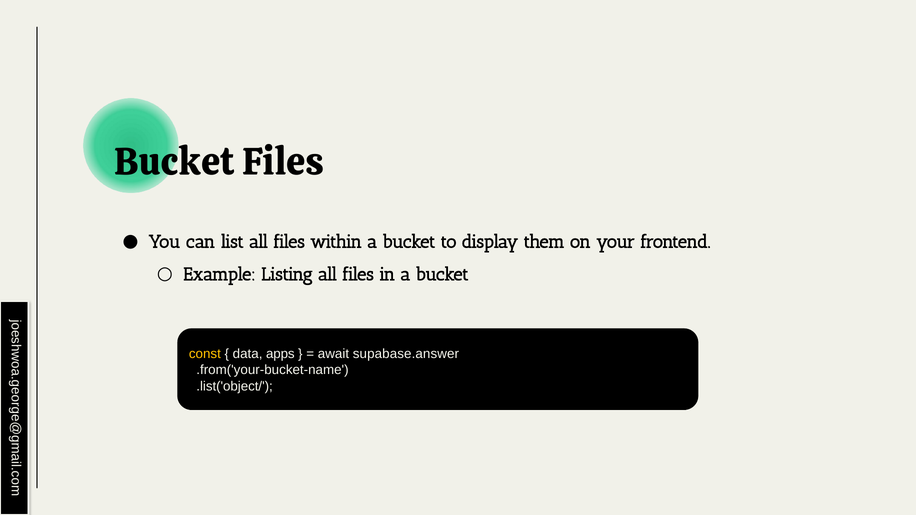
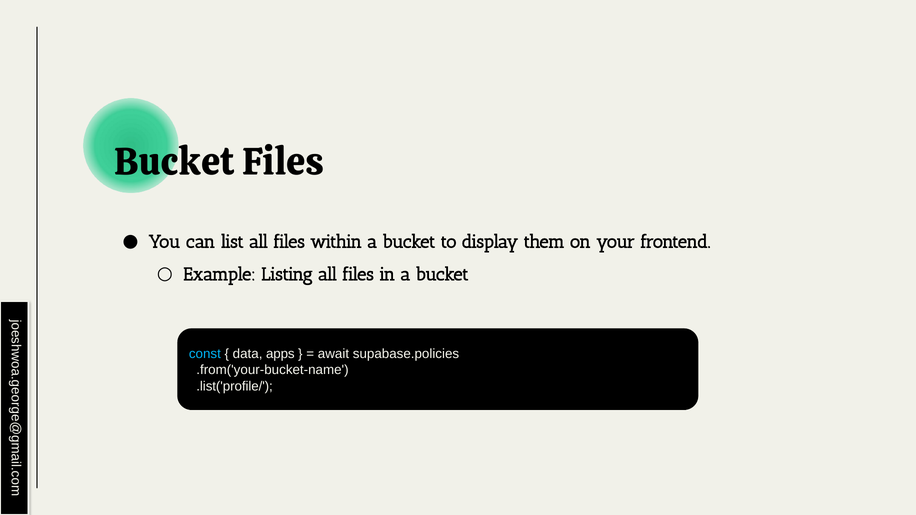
const colour: yellow -> light blue
supabase.answer: supabase.answer -> supabase.policies
.list('object/: .list('object/ -> .list('profile/
